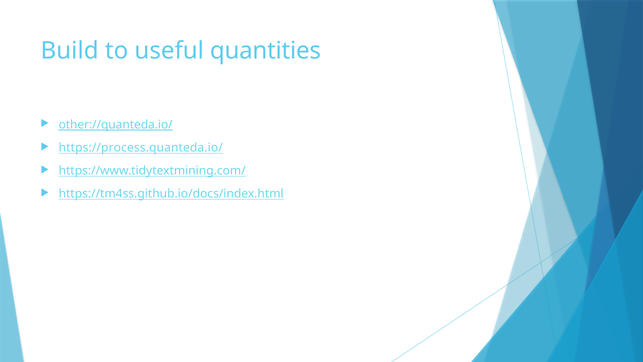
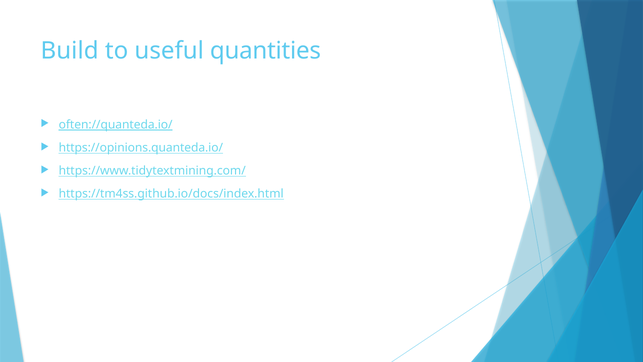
other://quanteda.io/: other://quanteda.io/ -> often://quanteda.io/
https://process.quanteda.io/: https://process.quanteda.io/ -> https://opinions.quanteda.io/
